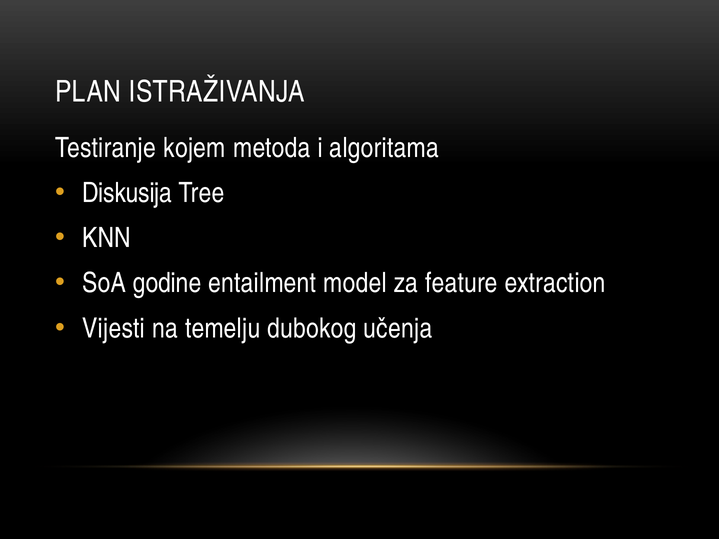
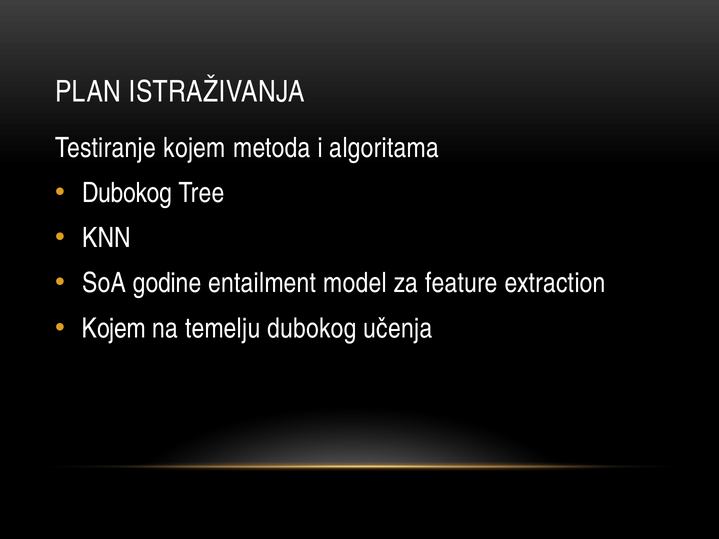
Diskusija at (127, 193): Diskusija -> Dubokog
Vijesti at (114, 328): Vijesti -> Kojem
